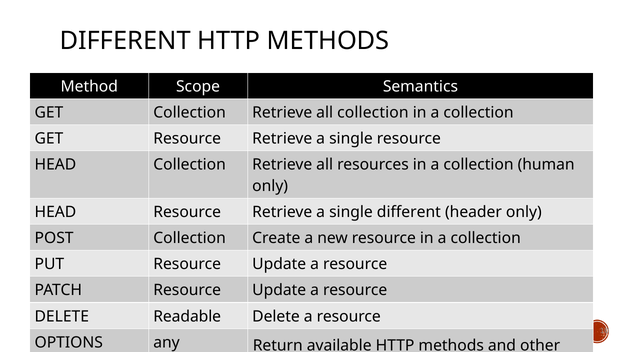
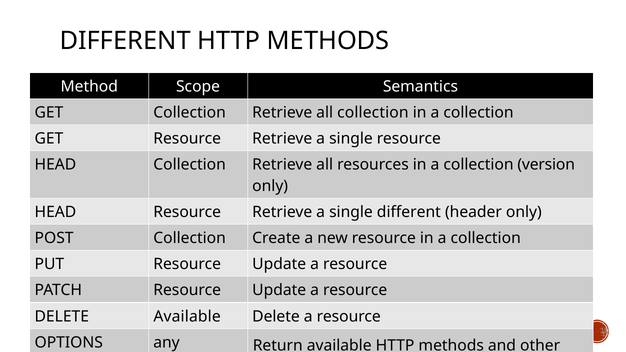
human: human -> version
DELETE Readable: Readable -> Available
